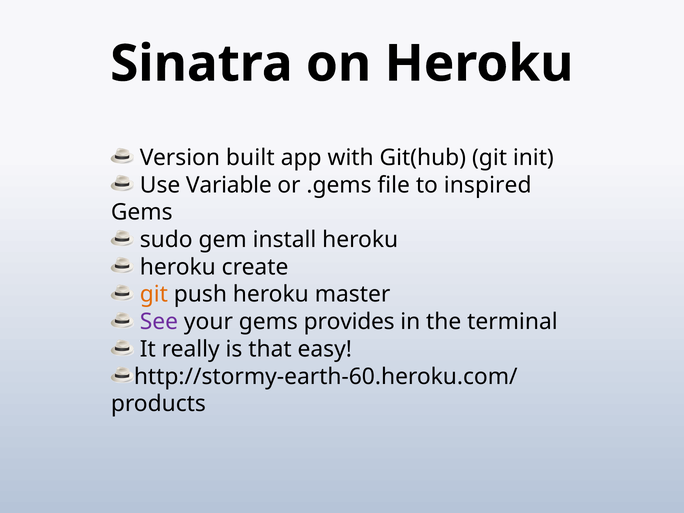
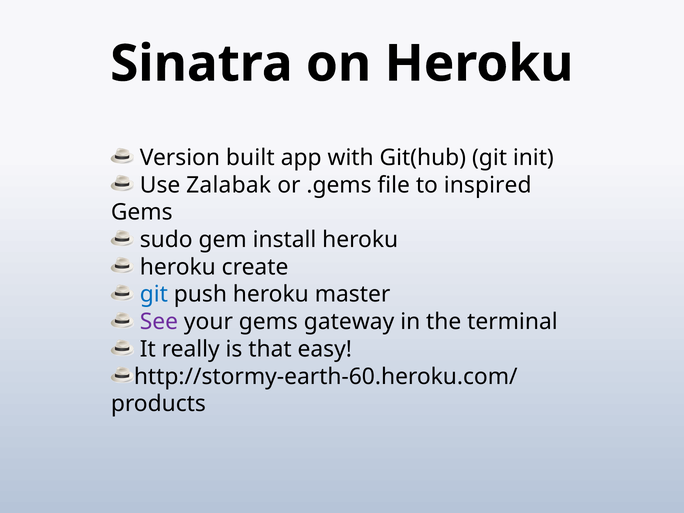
Variable: Variable -> Zalabak
git at (154, 294) colour: orange -> blue
provides: provides -> gateway
